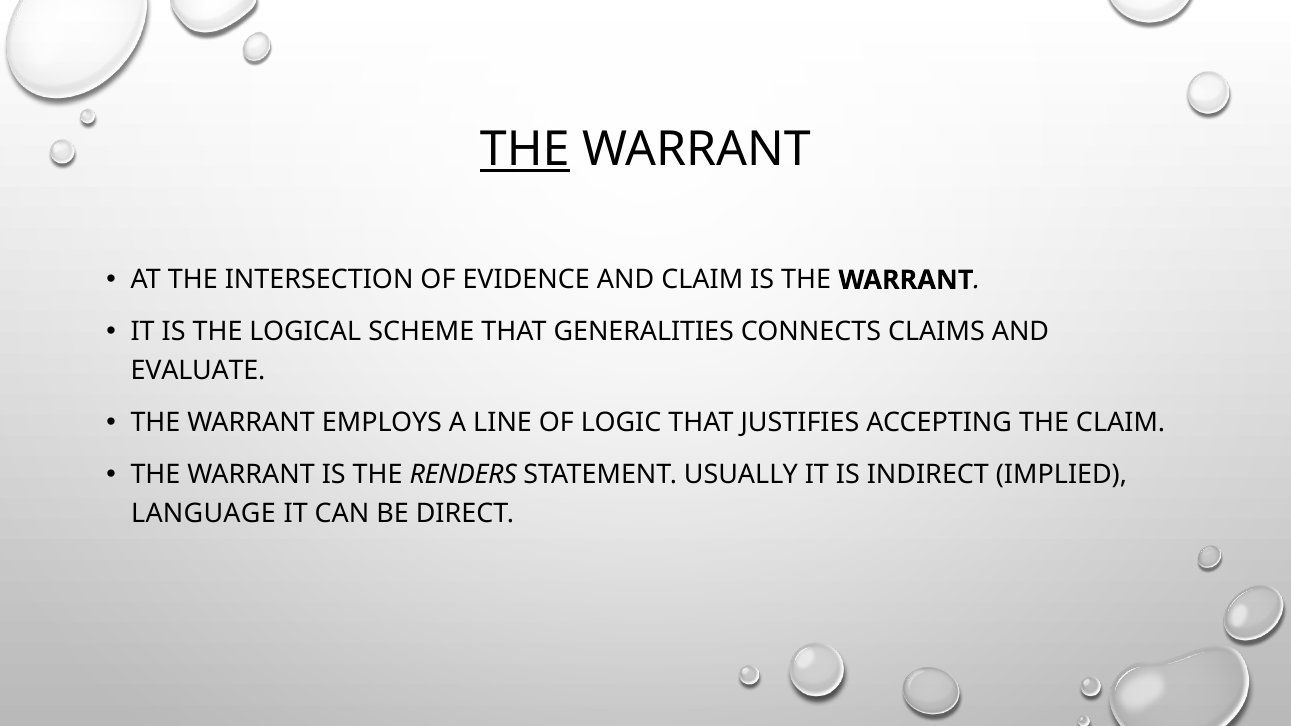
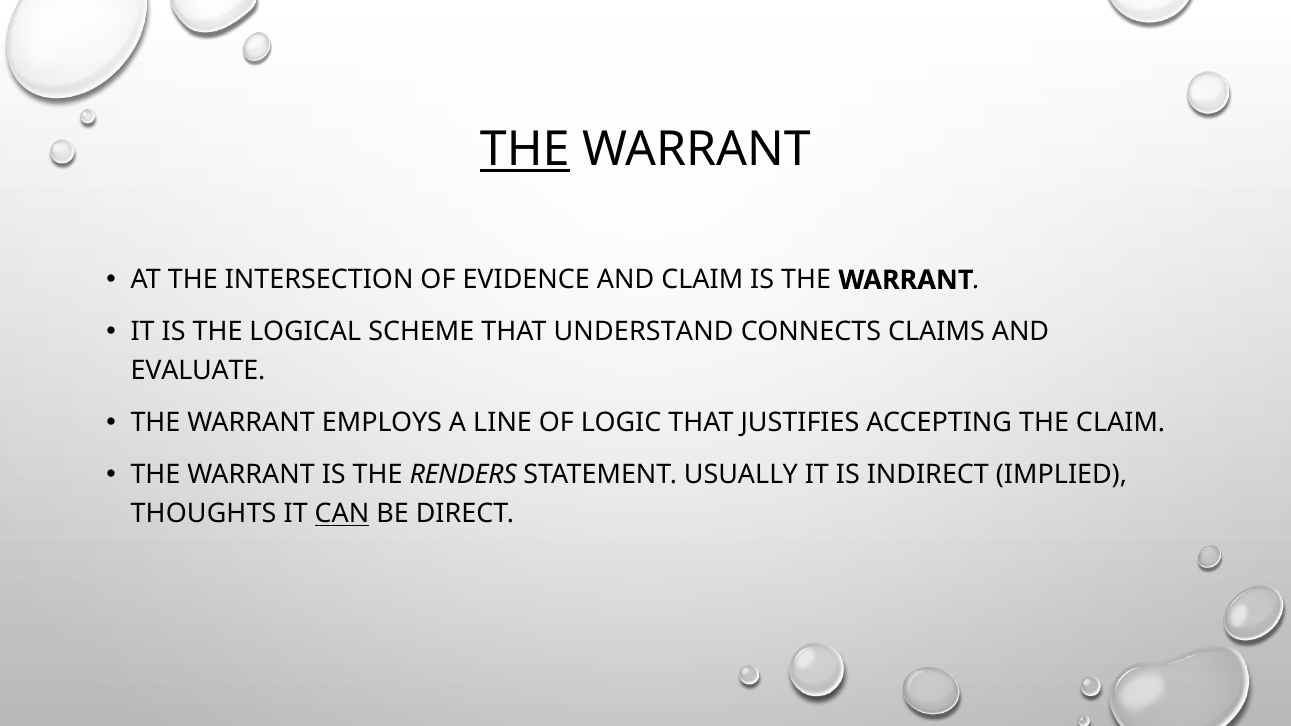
GENERALITIES: GENERALITIES -> UNDERSTAND
LANGUAGE: LANGUAGE -> THOUGHTS
CAN underline: none -> present
